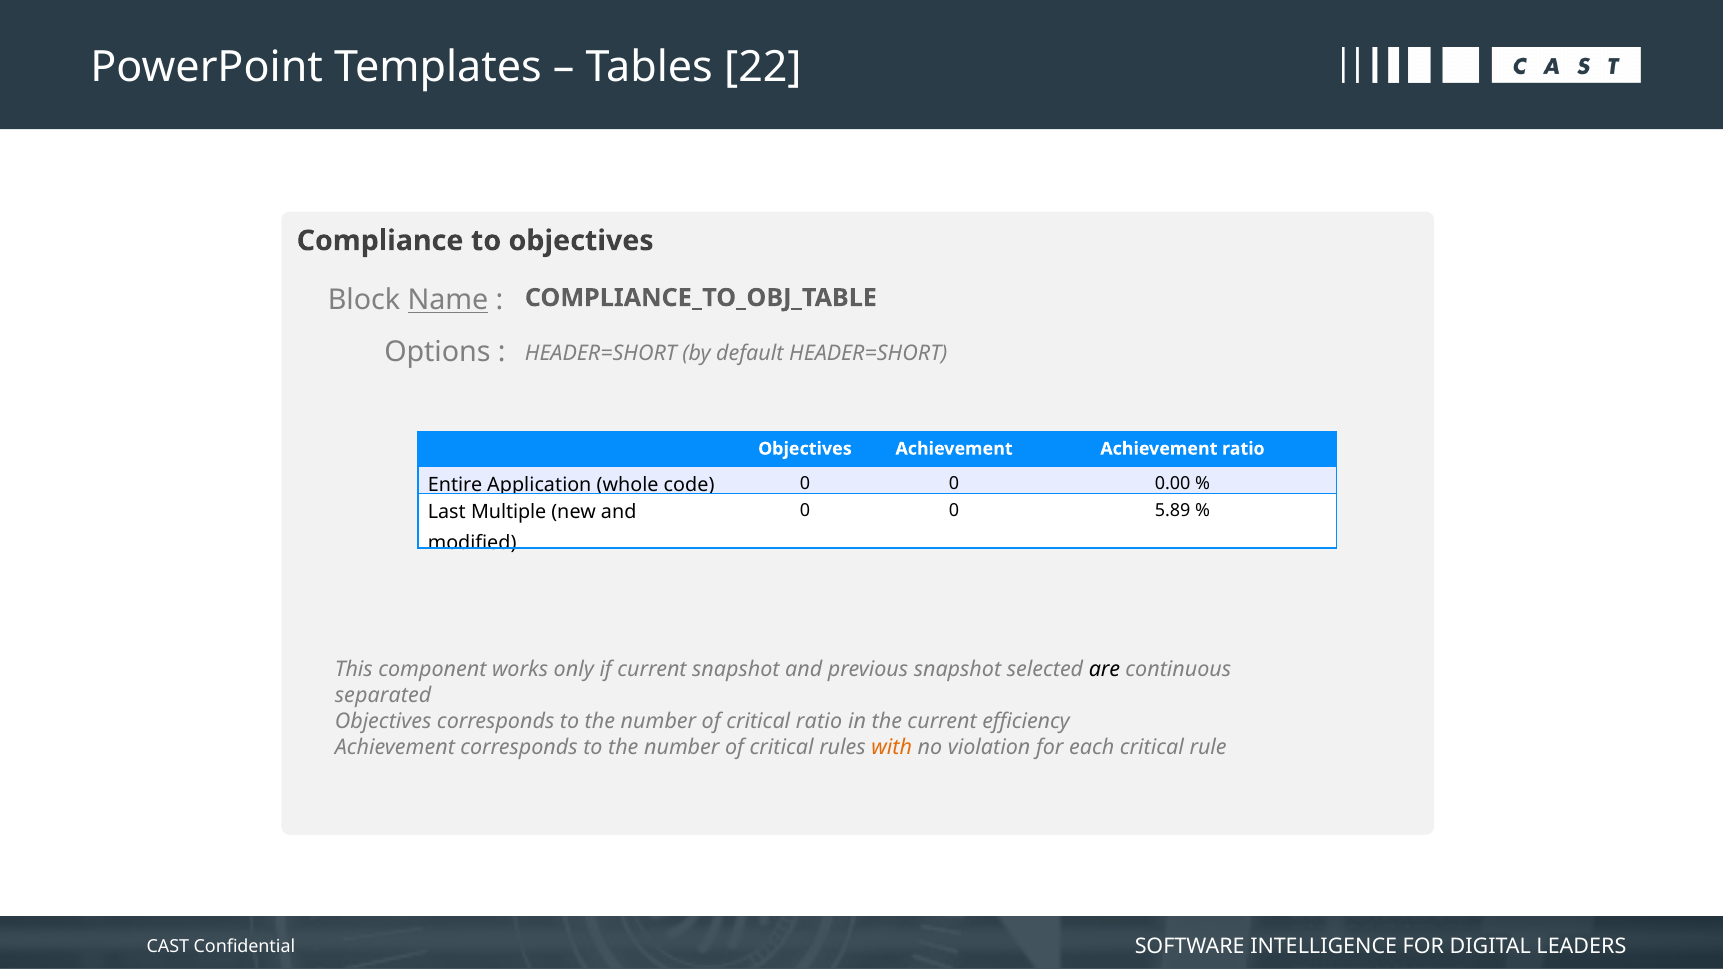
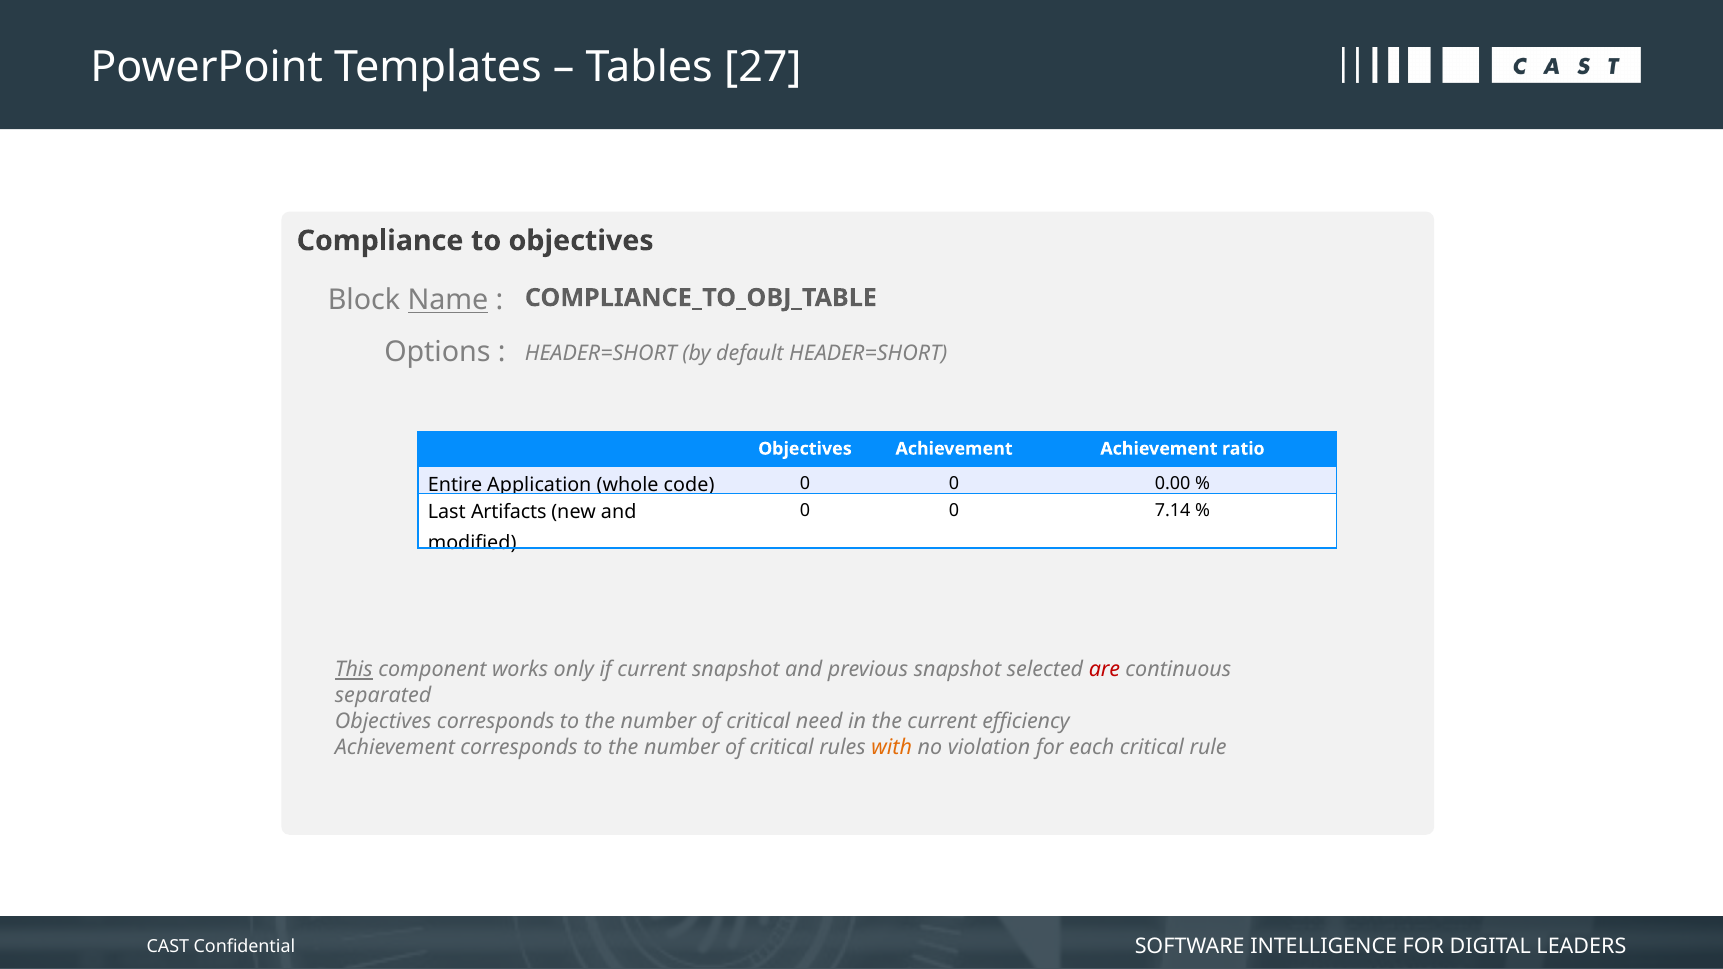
22: 22 -> 27
5.89: 5.89 -> 7.14
Multiple: Multiple -> Artifacts
This underline: none -> present
are colour: black -> red
critical ratio: ratio -> need
